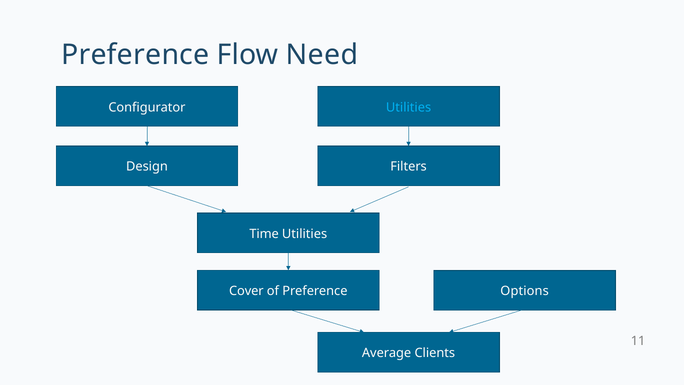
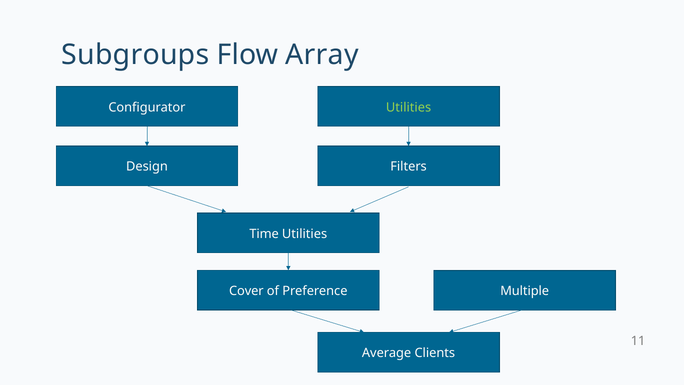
Preference at (135, 55): Preference -> Subgroups
Need: Need -> Array
Utilities at (409, 107) colour: light blue -> light green
Options: Options -> Multiple
